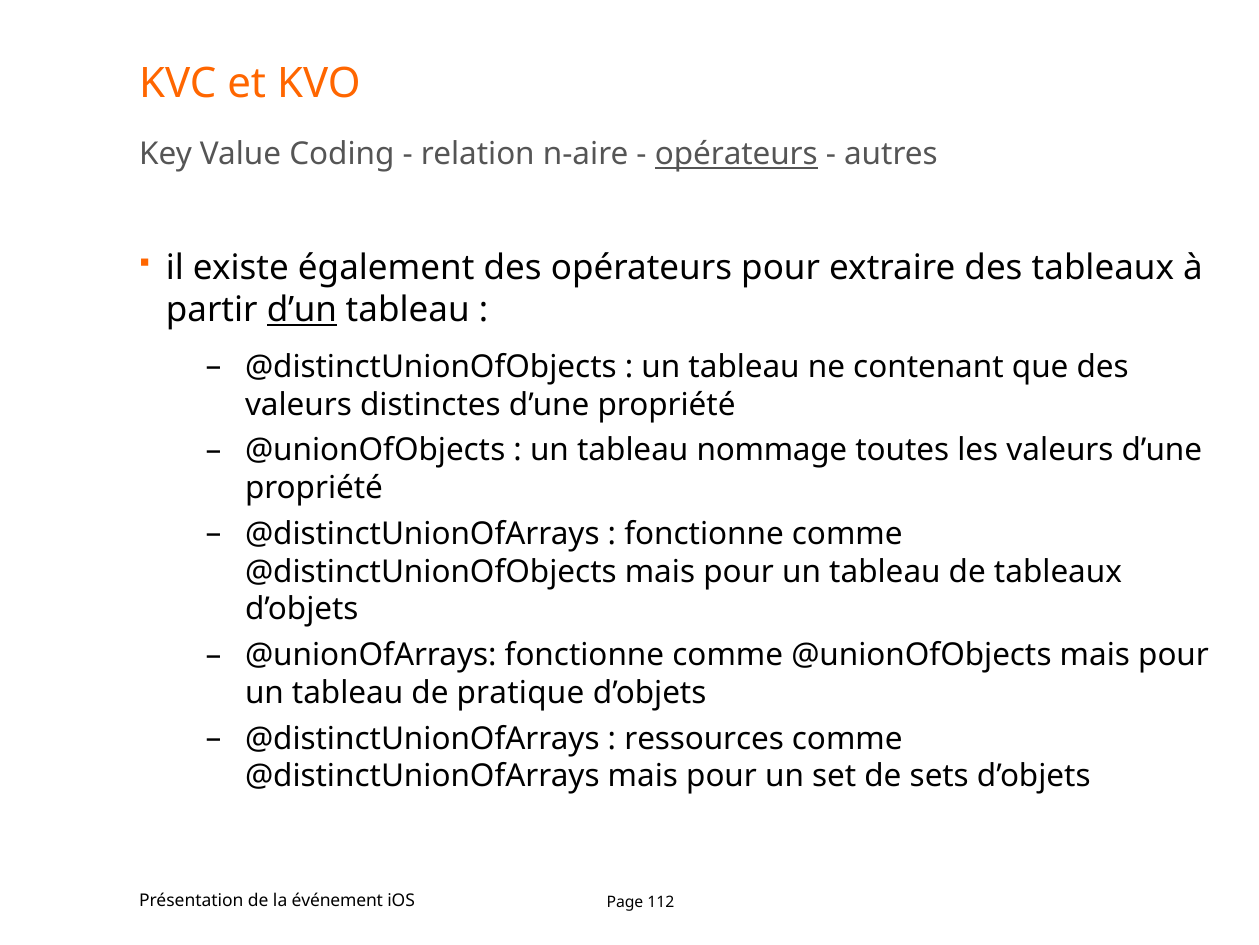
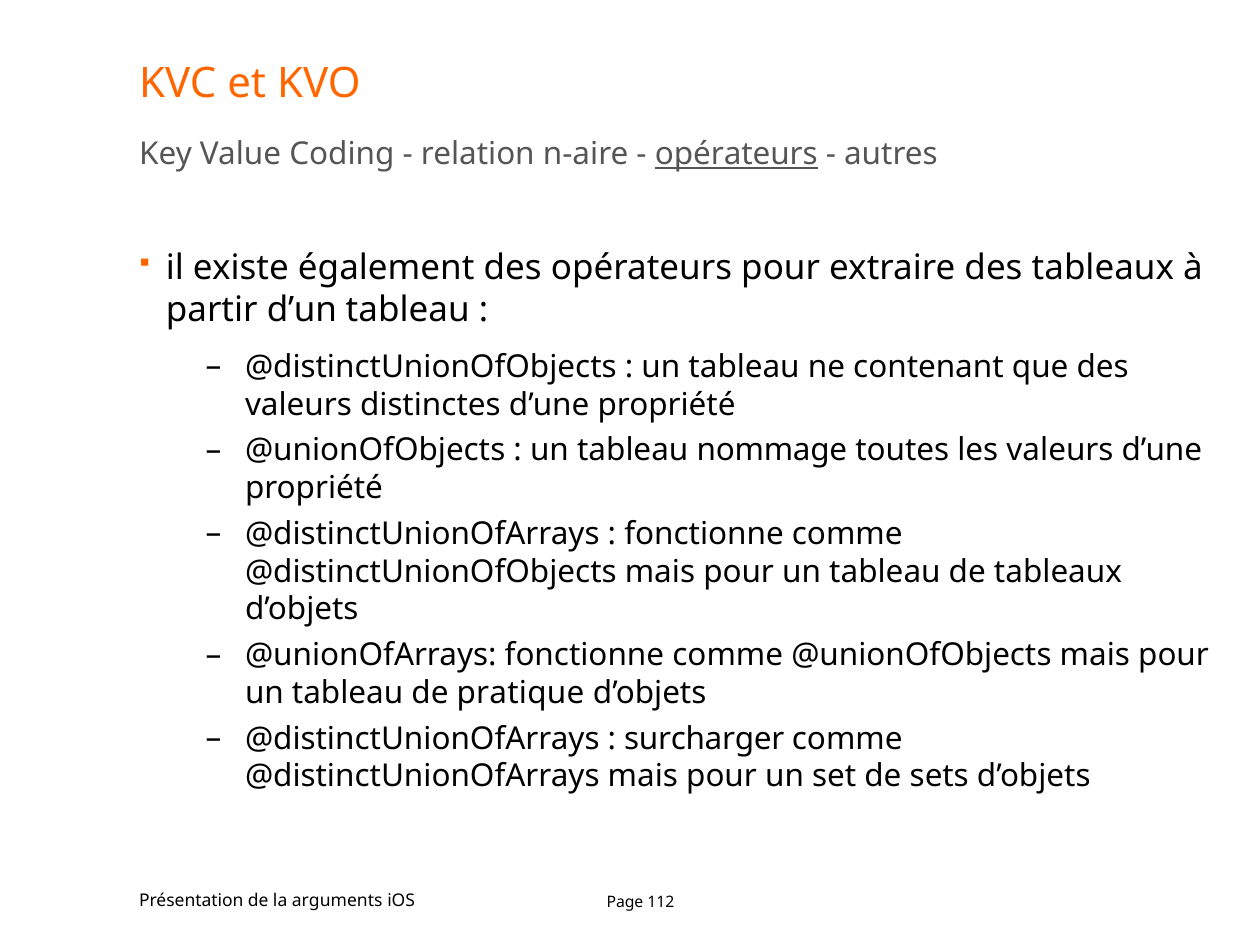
d’un underline: present -> none
ressources: ressources -> surcharger
événement: événement -> arguments
